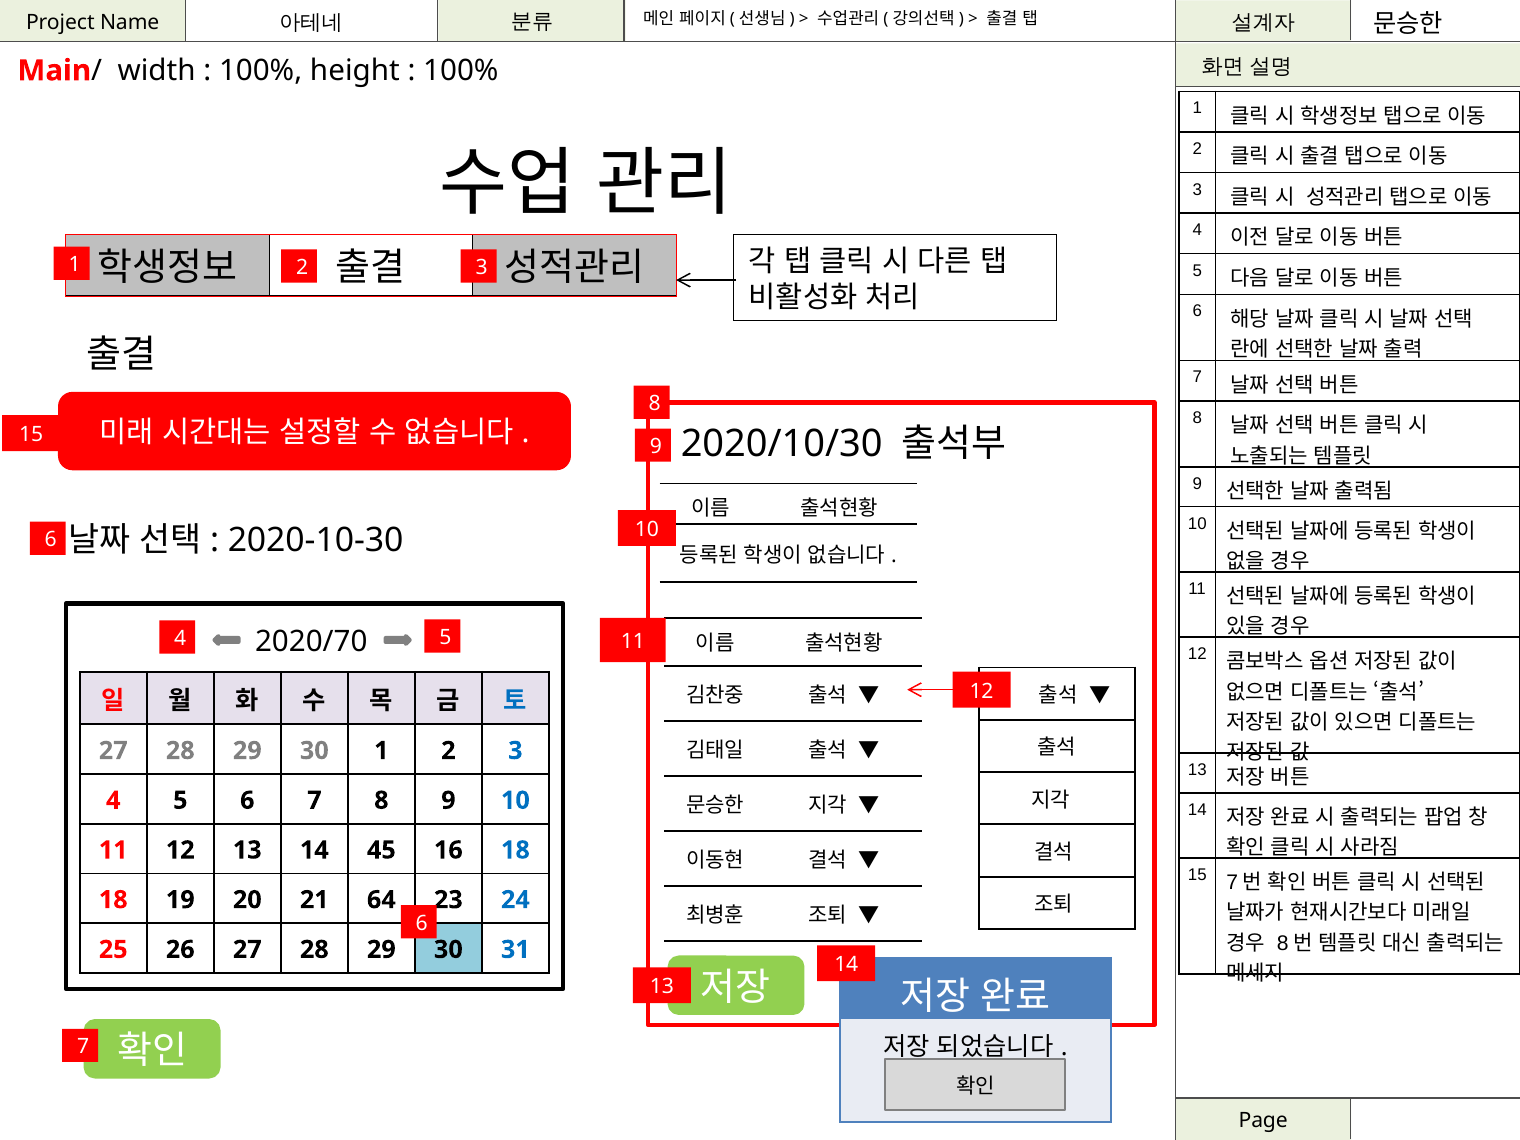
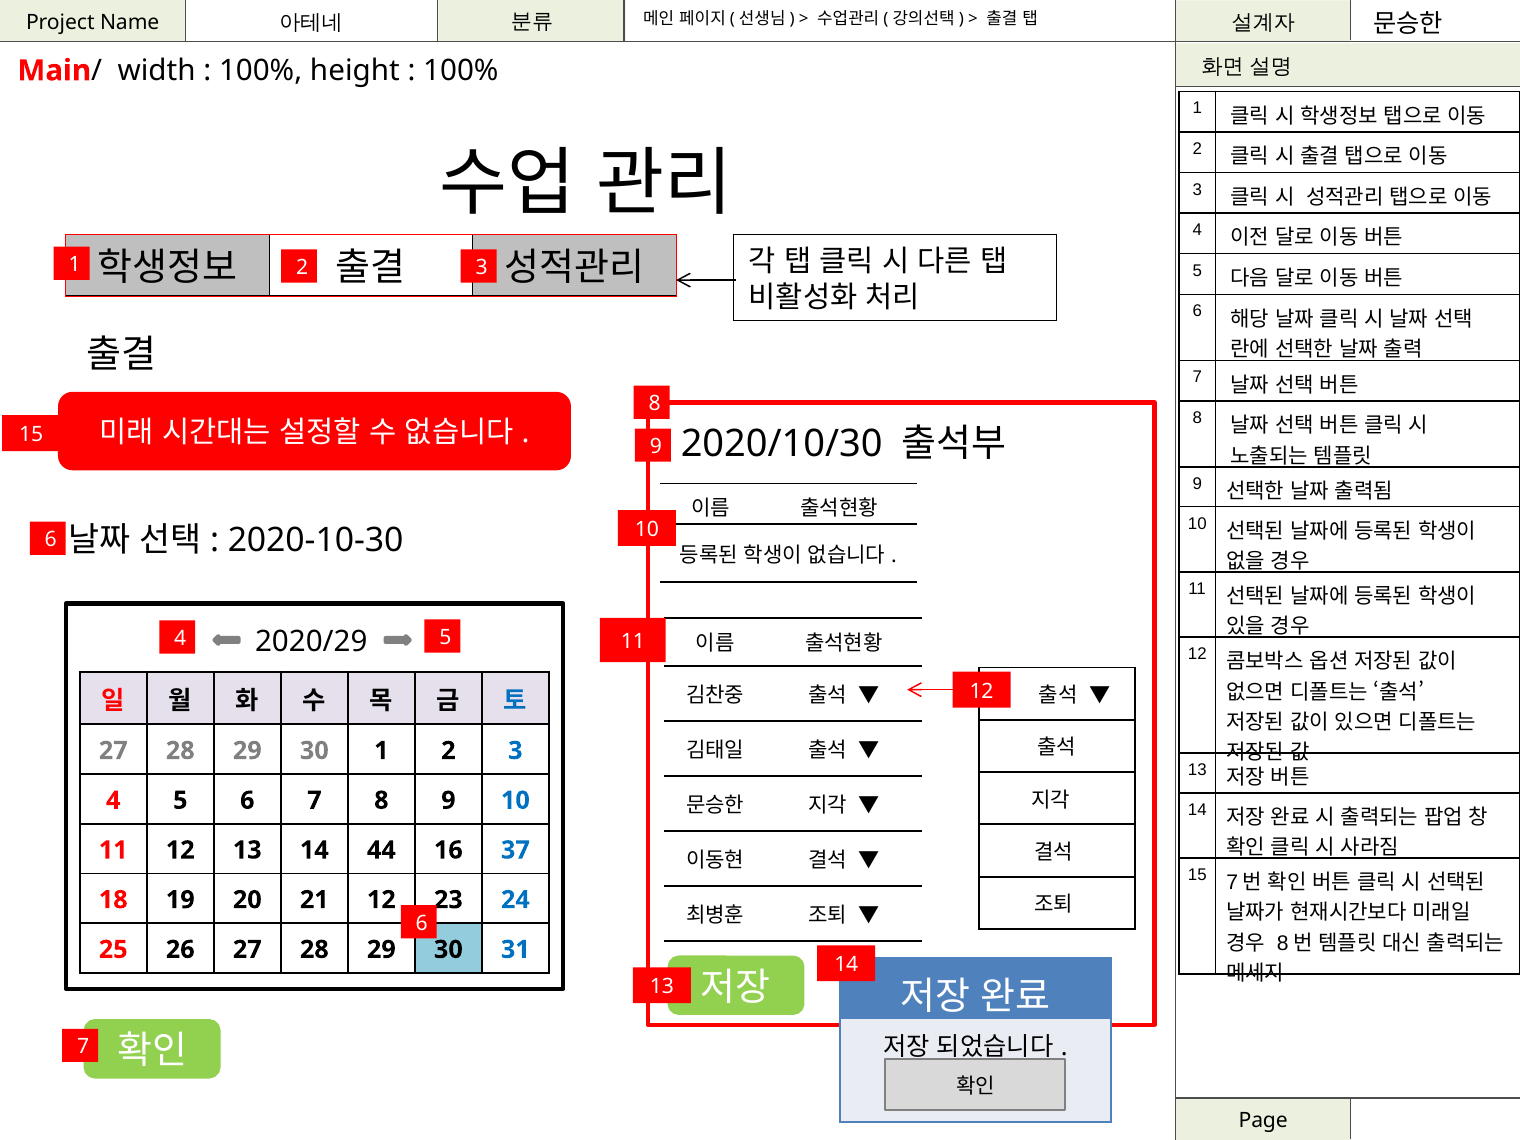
2020/70: 2020/70 -> 2020/29
45: 45 -> 44
16 18: 18 -> 37
21 64: 64 -> 12
